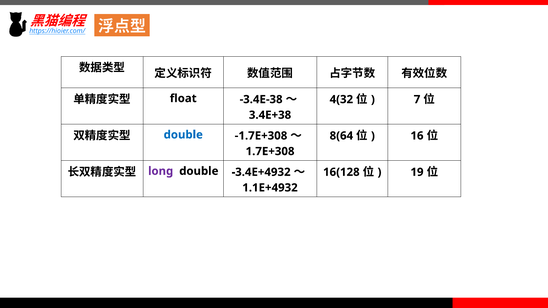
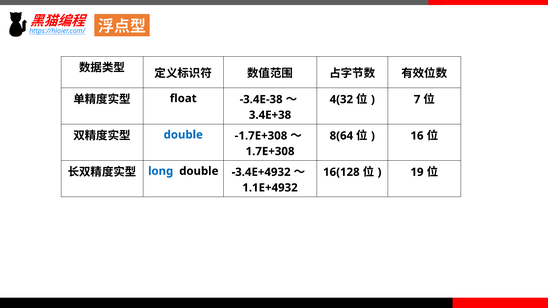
long colour: purple -> blue
